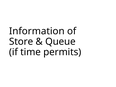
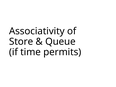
Information: Information -> Associativity
